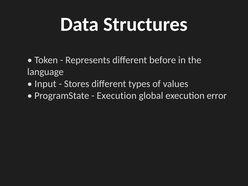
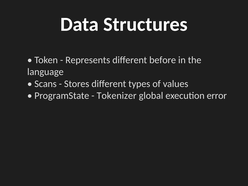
Input: Input -> Scans
Execution at (117, 96): Execution -> Tokenizer
